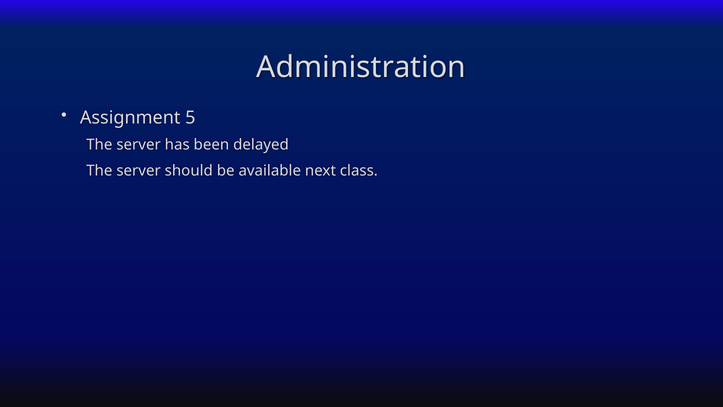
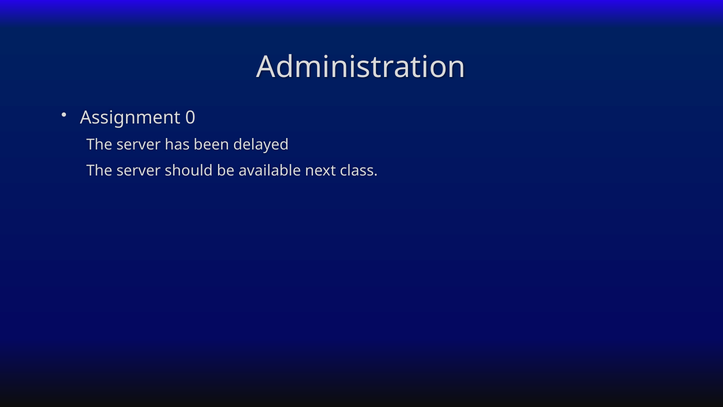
5: 5 -> 0
